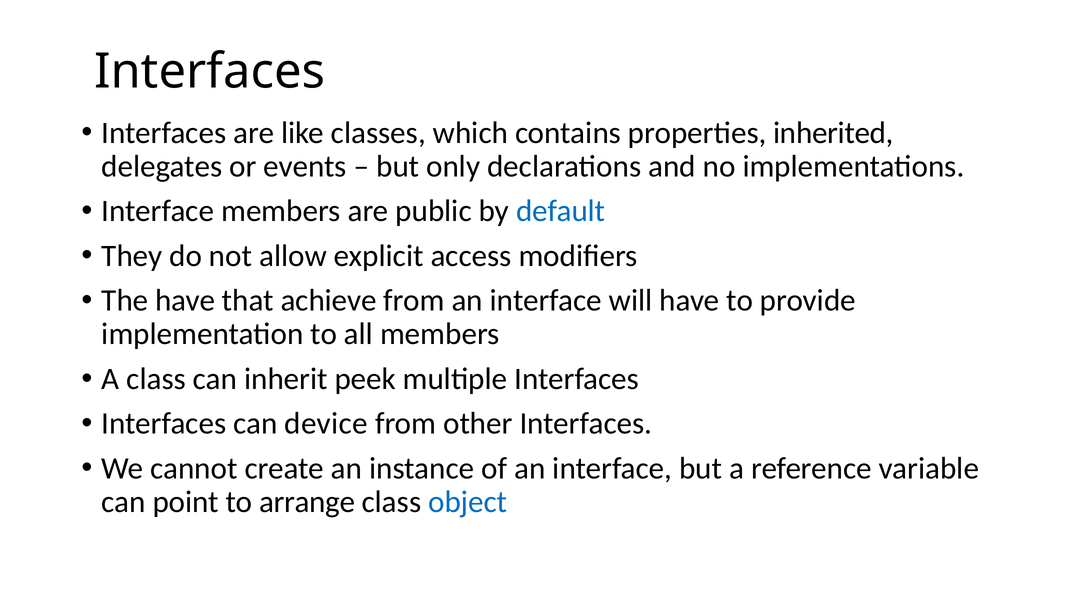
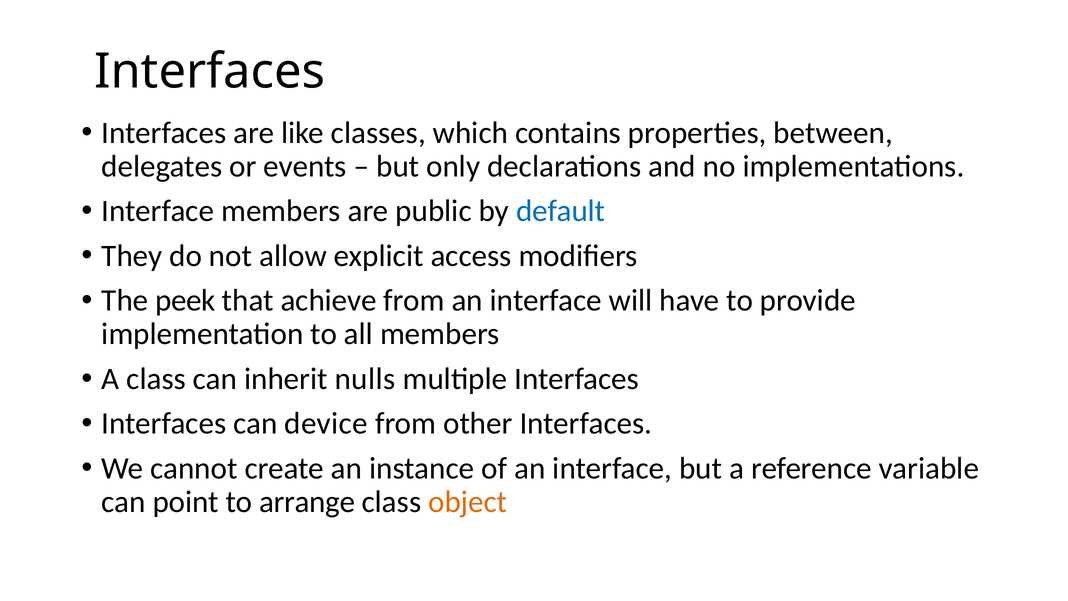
inherited: inherited -> between
The have: have -> peek
peek: peek -> nulls
object colour: blue -> orange
